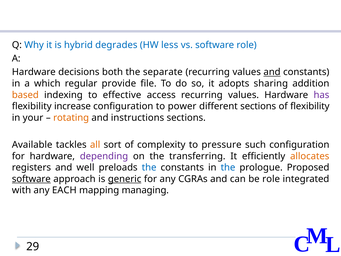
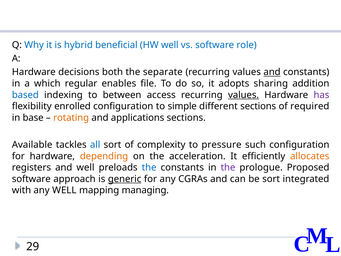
degrades: degrades -> beneficial
HW less: less -> well
provide: provide -> enables
based colour: orange -> blue
effective: effective -> between
values at (244, 95) underline: none -> present
increase: increase -> enrolled
power: power -> simple
of flexibility: flexibility -> required
your: your -> base
instructions: instructions -> applications
all colour: orange -> blue
depending colour: purple -> orange
transferring: transferring -> acceleration
the at (228, 167) colour: blue -> purple
software at (31, 179) underline: present -> none
be role: role -> sort
any EACH: EACH -> WELL
